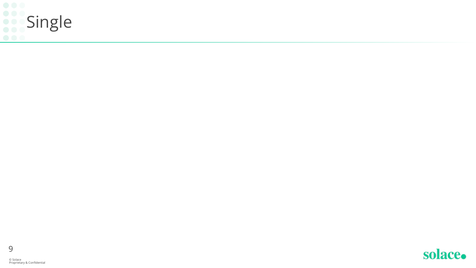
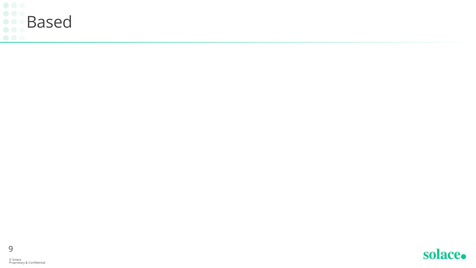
Single: Single -> Based
